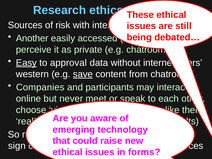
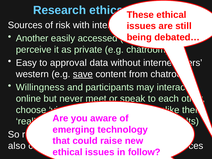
Easy underline: present -> none
Companies: Companies -> Willingness
sign: sign -> also
forms: forms -> follow
